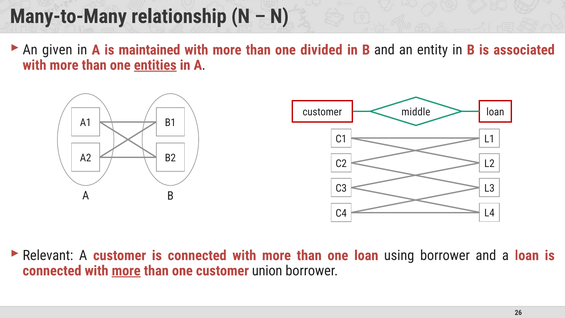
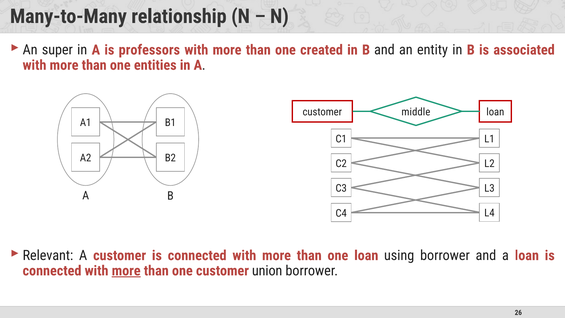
given: given -> super
maintained: maintained -> professors
divided: divided -> created
entities underline: present -> none
